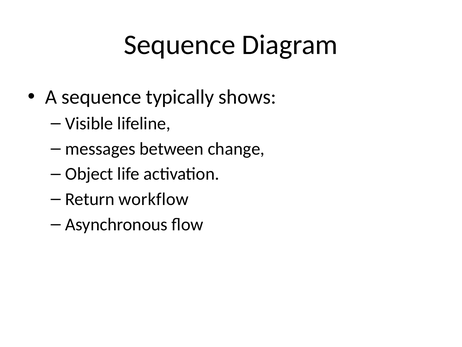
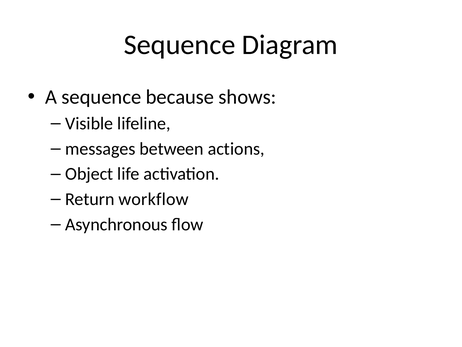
typically: typically -> because
change: change -> actions
